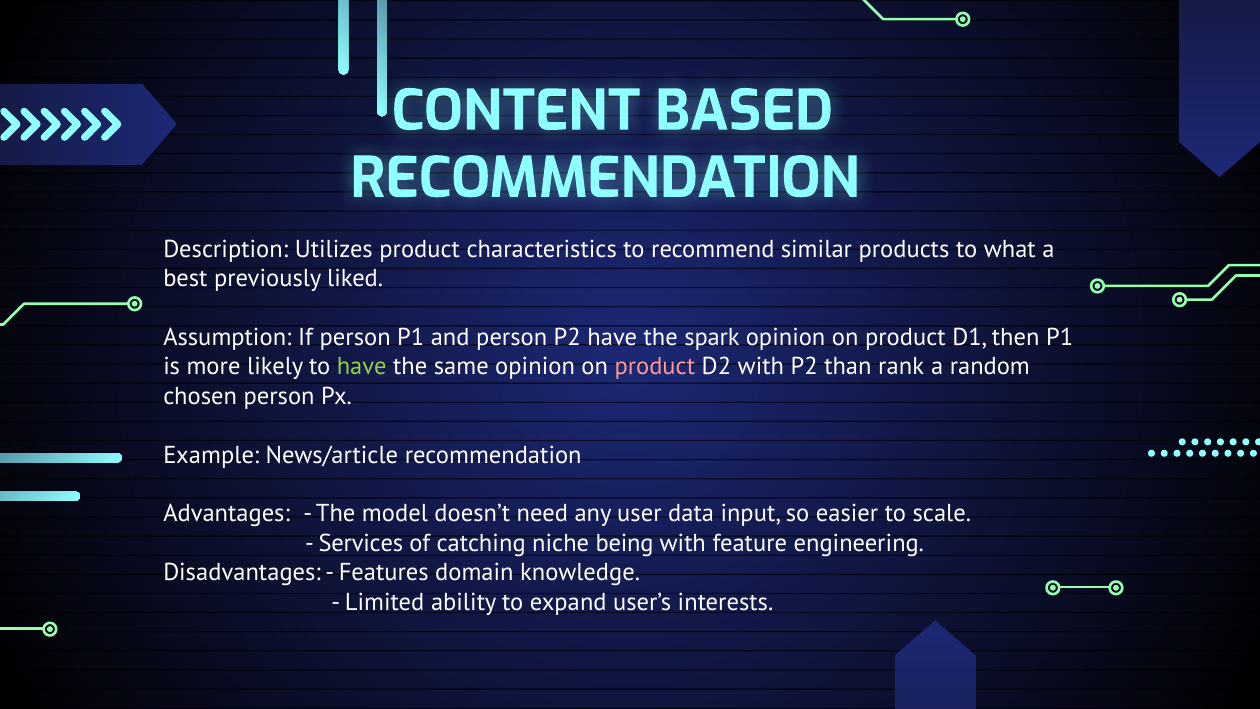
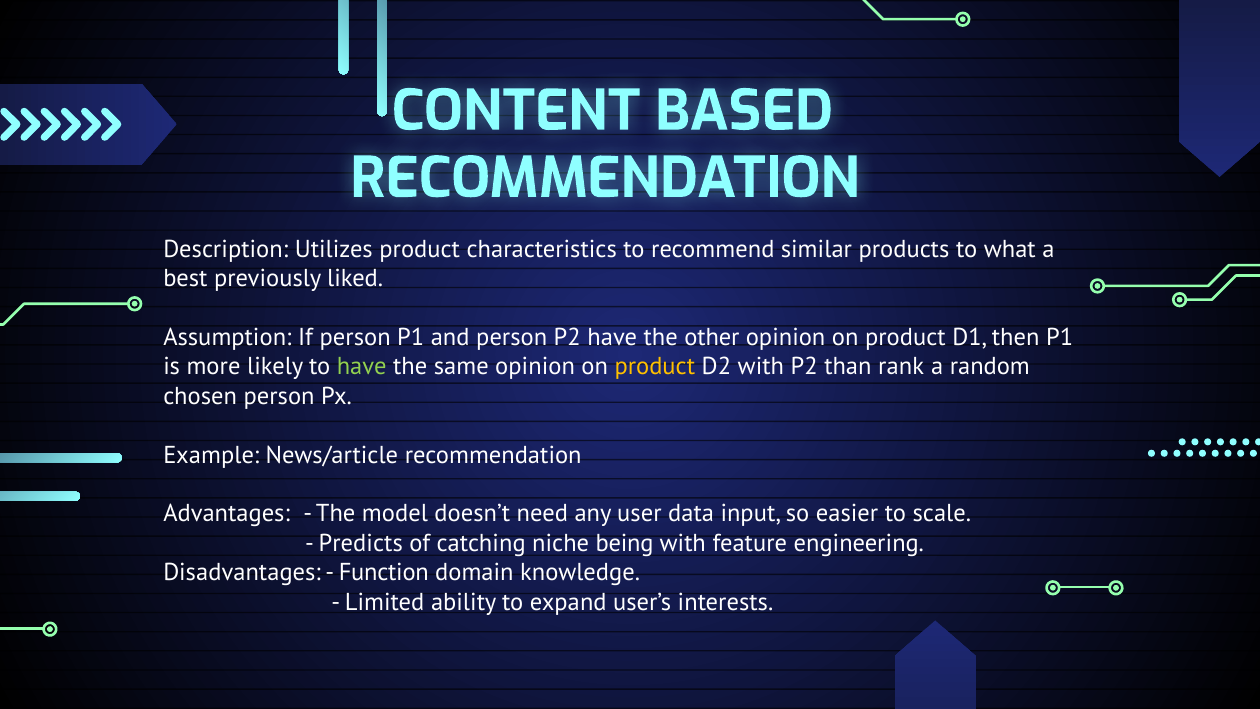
spark: spark -> other
product at (655, 367) colour: pink -> yellow
Services: Services -> Predicts
Features: Features -> Function
